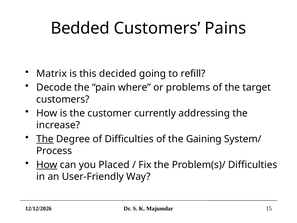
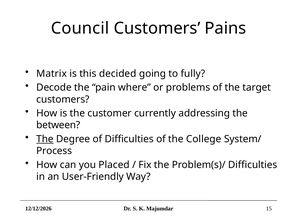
Bedded: Bedded -> Council
refill: refill -> fully
increase: increase -> between
Gaining: Gaining -> College
How at (47, 165) underline: present -> none
